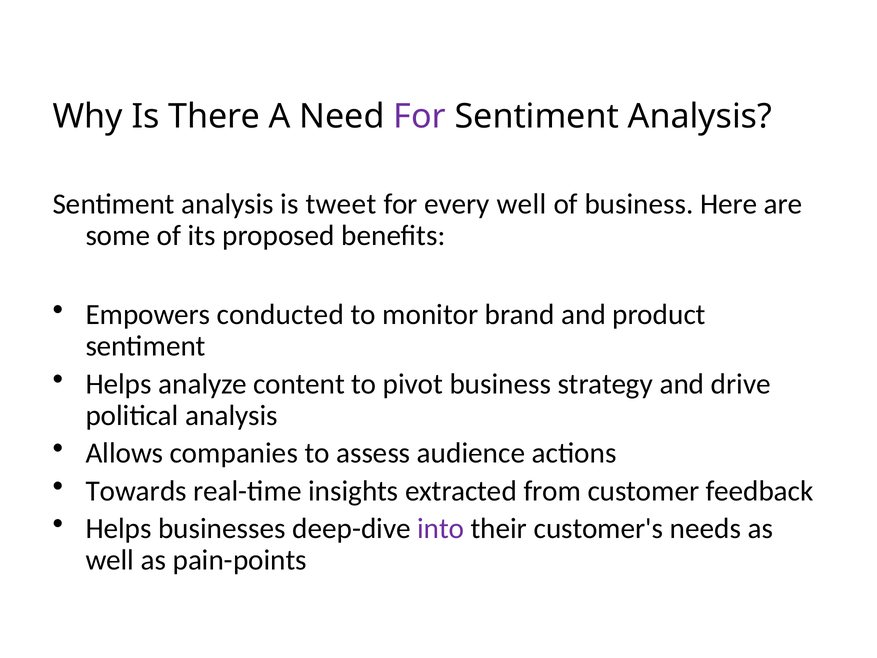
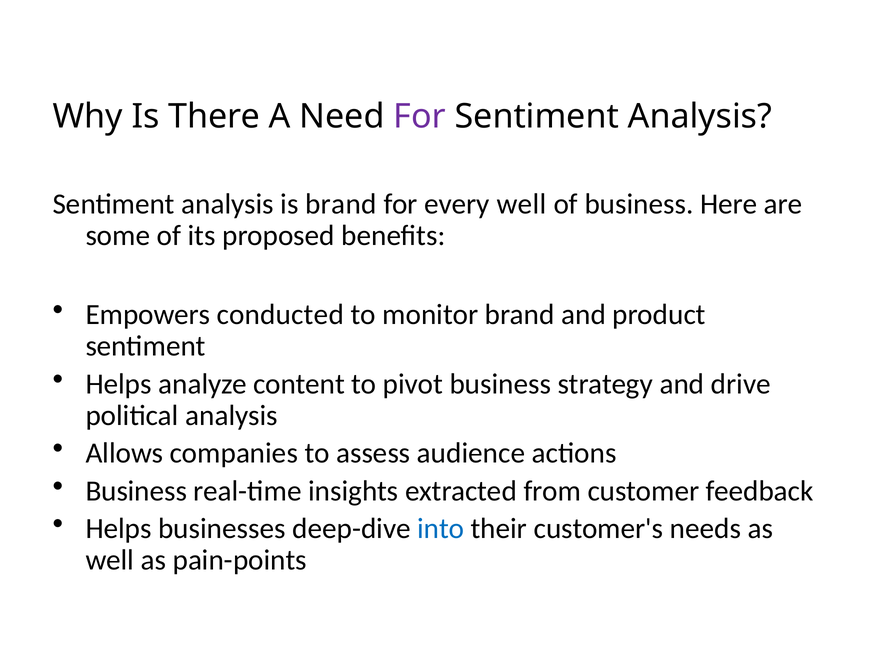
is tweet: tweet -> brand
Towards at (136, 491): Towards -> Business
into colour: purple -> blue
